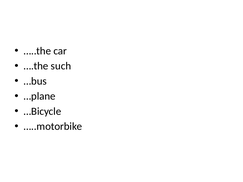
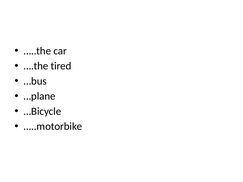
such: such -> tired
